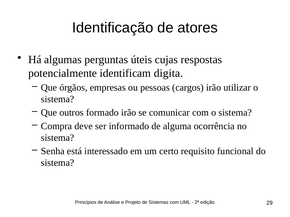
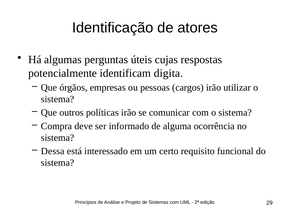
formado: formado -> políticas
Senha: Senha -> Dessa
